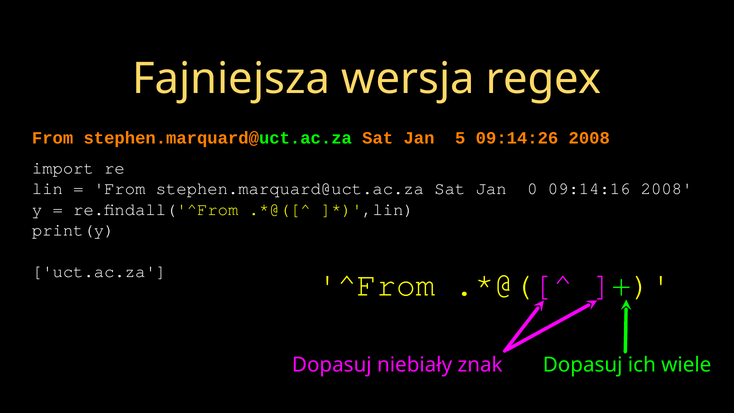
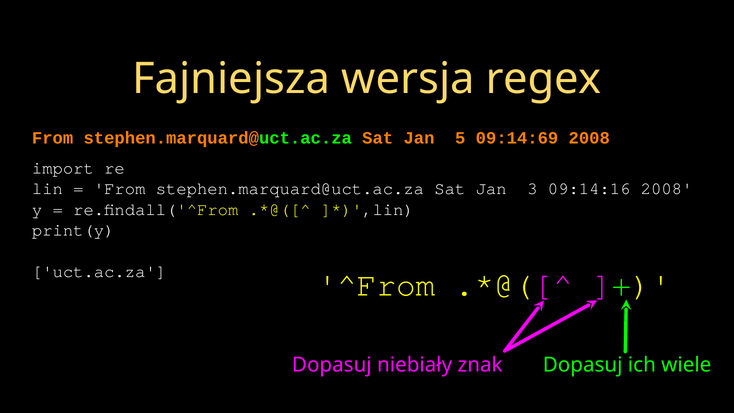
09:14:26: 09:14:26 -> 09:14:69
0: 0 -> 3
